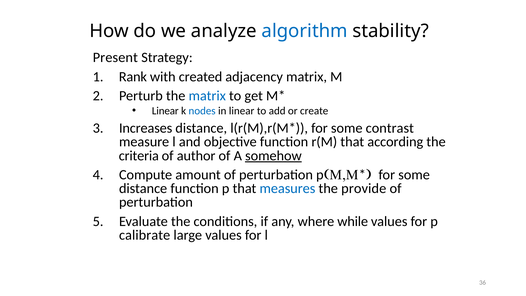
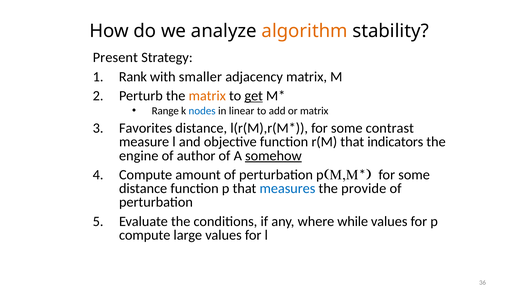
algorithm colour: blue -> orange
created: created -> smaller
matrix at (207, 96) colour: blue -> orange
get underline: none -> present
Linear at (165, 111): Linear -> Range
or create: create -> matrix
Increases: Increases -> Favorites
according: according -> indicators
criteria: criteria -> engine
calibrate at (145, 235): calibrate -> compute
